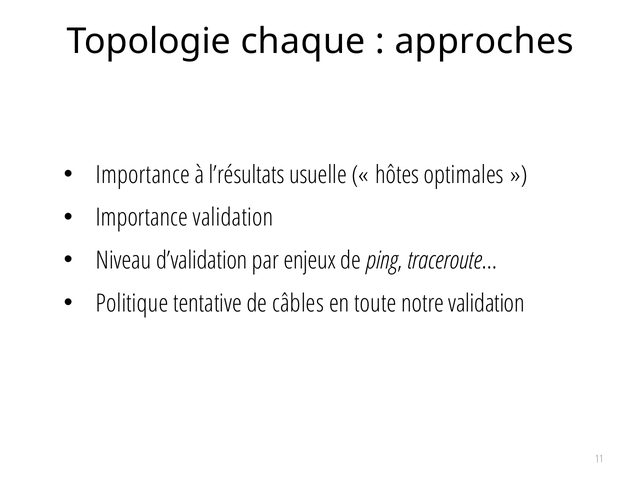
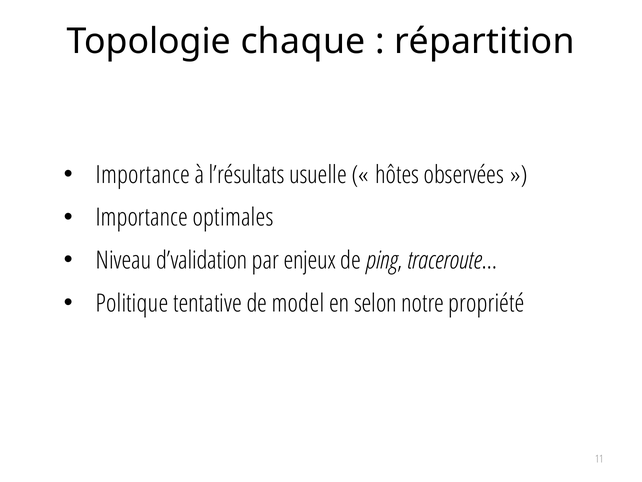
approches: approches -> répartition
optimales: optimales -> observées
Importance validation: validation -> optimales
câbles: câbles -> model
toute: toute -> selon
notre validation: validation -> propriété
